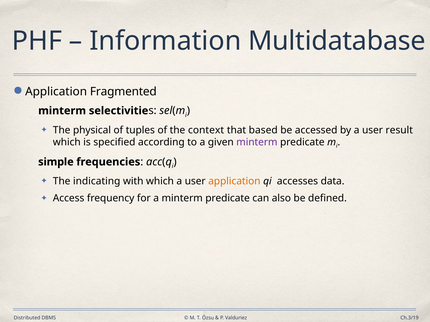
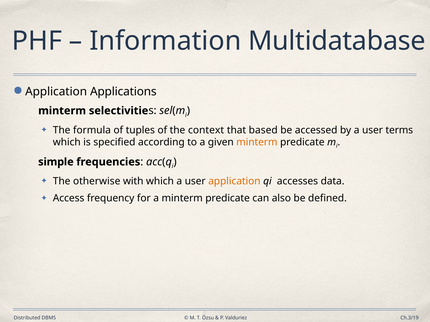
Fragmented: Fragmented -> Applications
physical: physical -> formula
result: result -> terms
minterm at (257, 142) colour: purple -> orange
indicating: indicating -> otherwise
